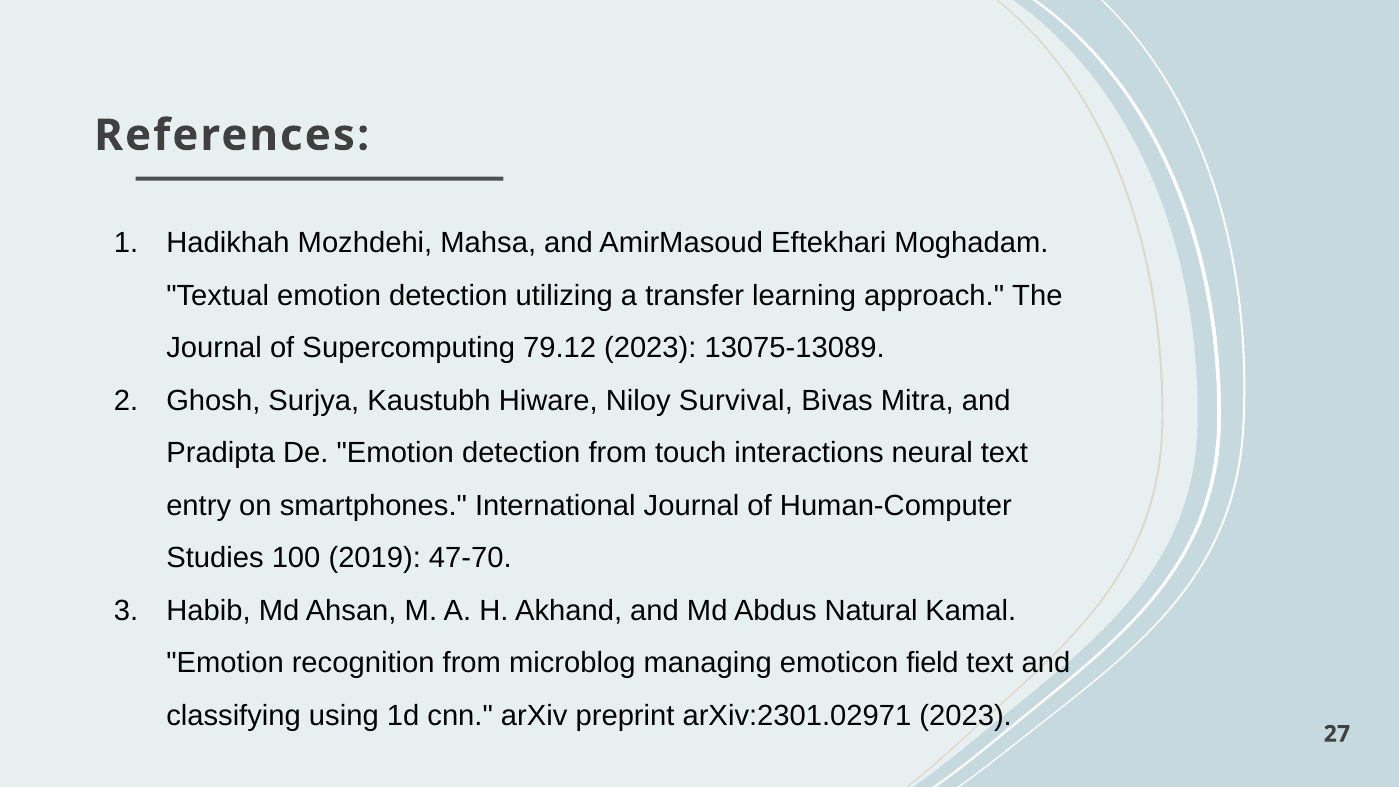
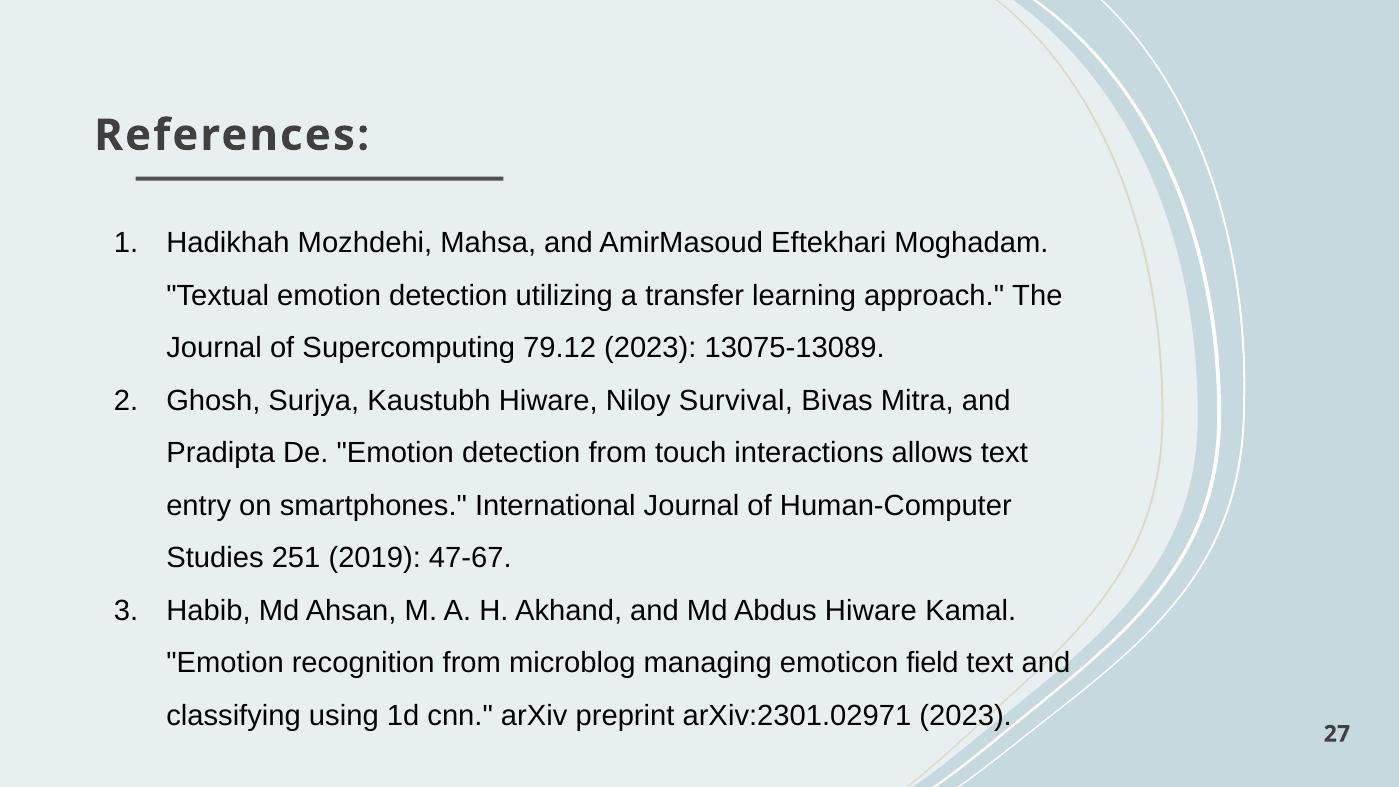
neural: neural -> allows
100: 100 -> 251
47-70: 47-70 -> 47-67
Abdus Natural: Natural -> Hiware
